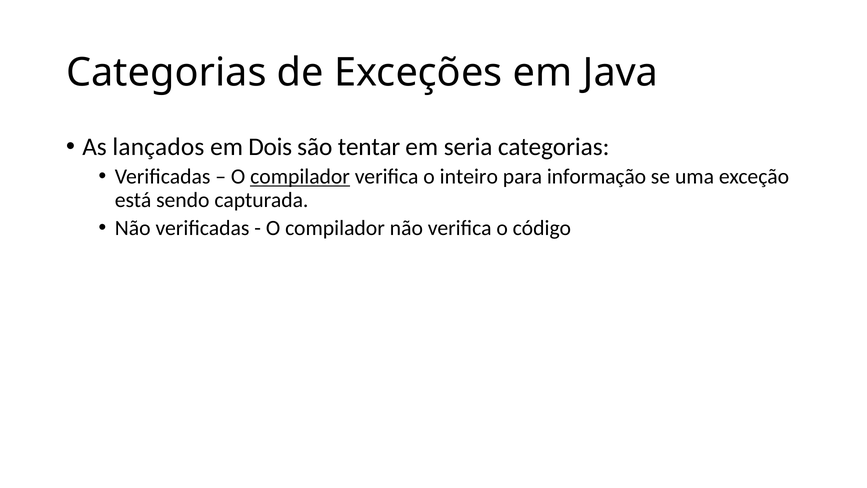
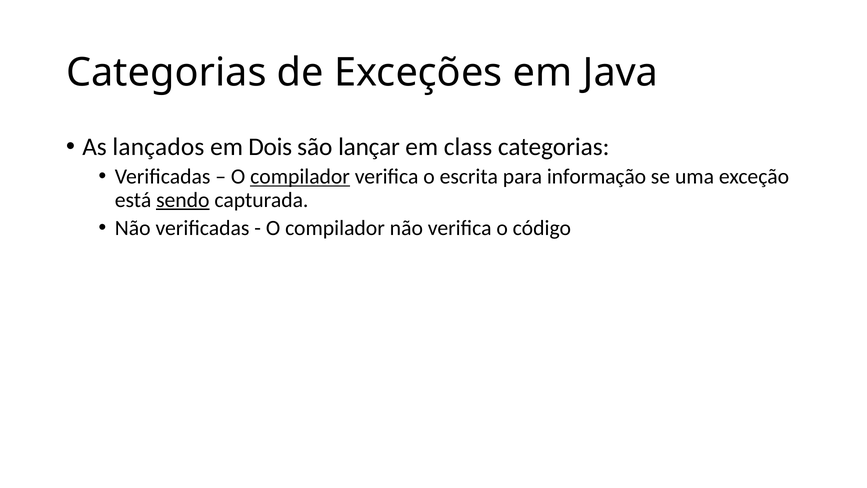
tentar: tentar -> lançar
seria: seria -> class
inteiro: inteiro -> escrita
sendo underline: none -> present
